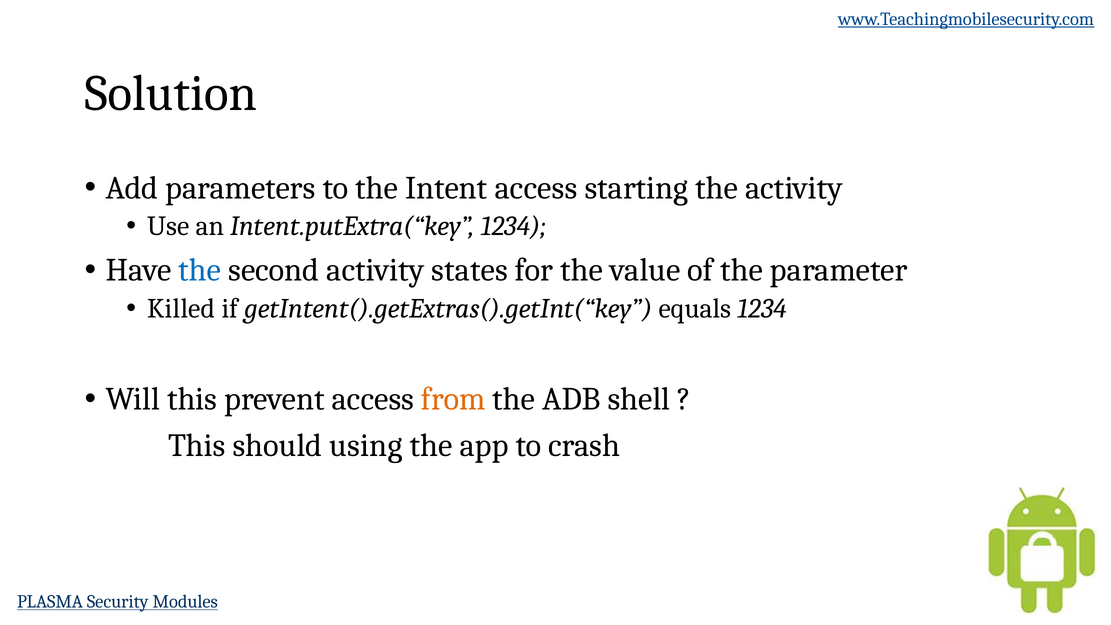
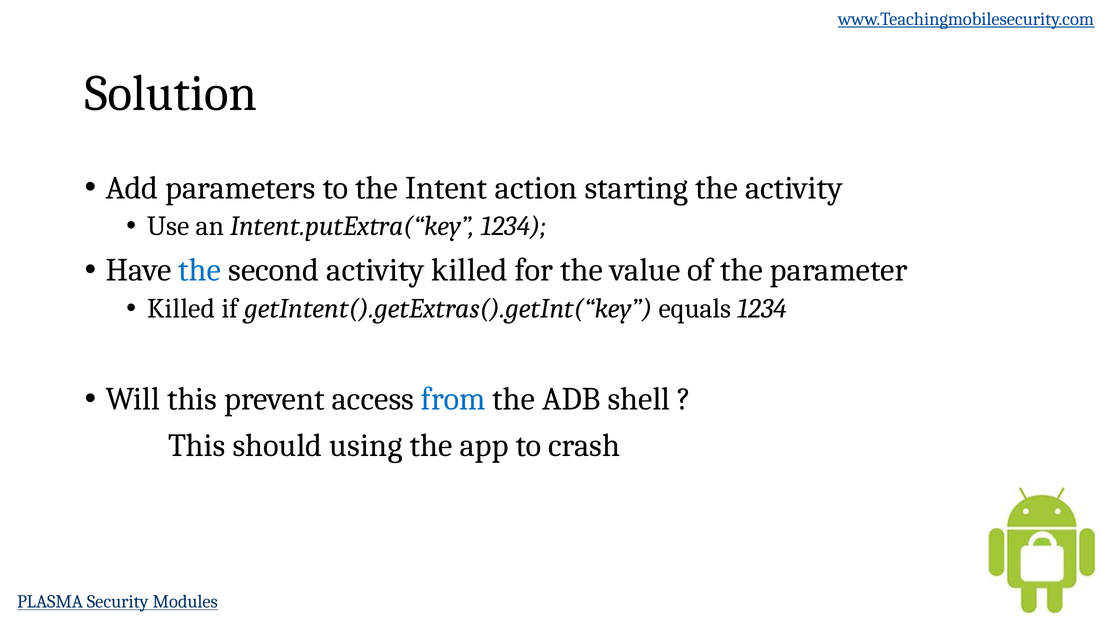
Intent access: access -> action
activity states: states -> killed
from colour: orange -> blue
